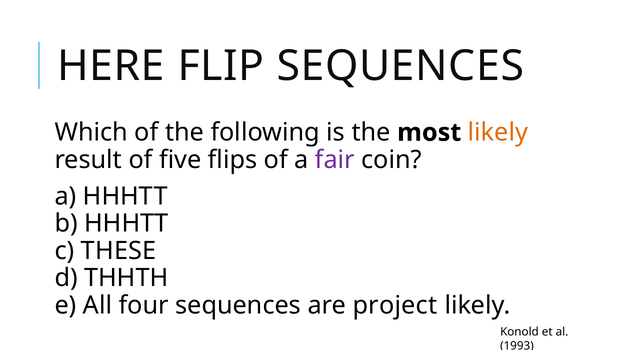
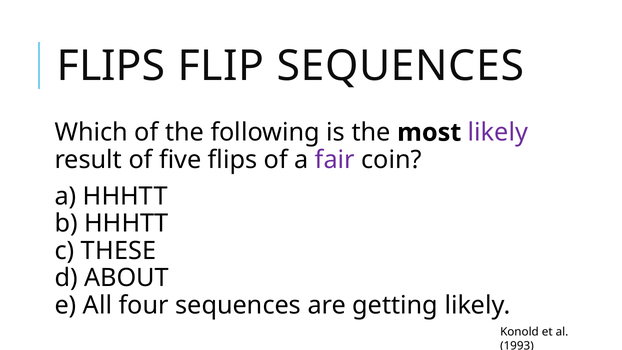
HERE at (111, 66): HERE -> FLIPS
likely at (498, 132) colour: orange -> purple
THHTH: THHTH -> ABOUT
project: project -> getting
